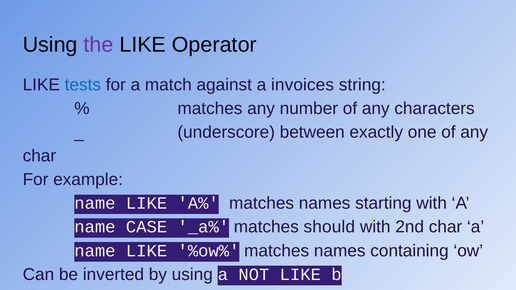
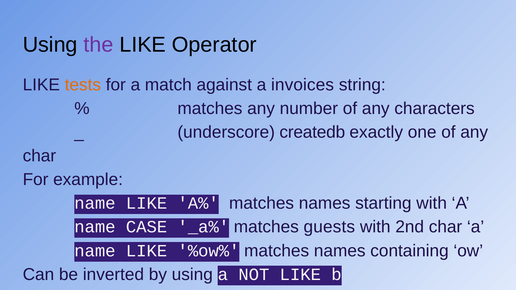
tests colour: blue -> orange
between: between -> createdb
should: should -> guests
